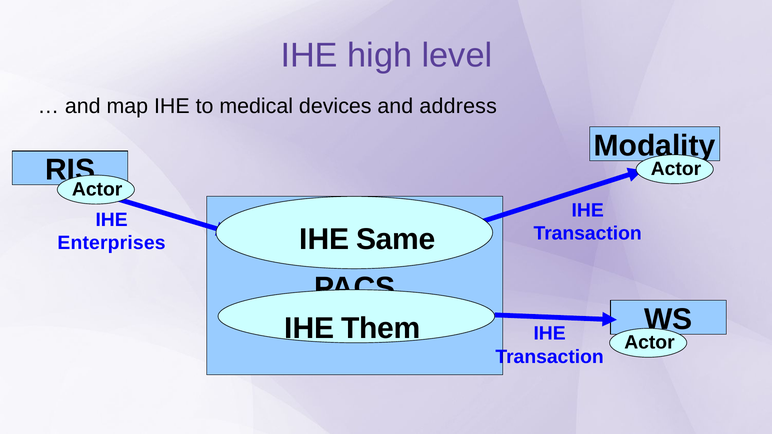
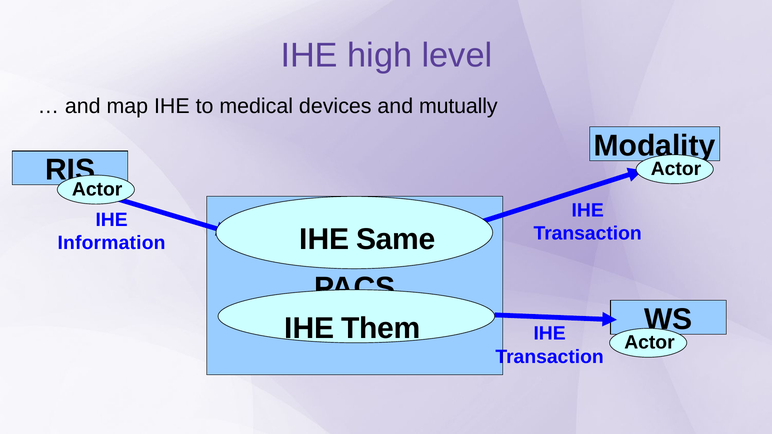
address: address -> mutually
Enterprises: Enterprises -> Information
